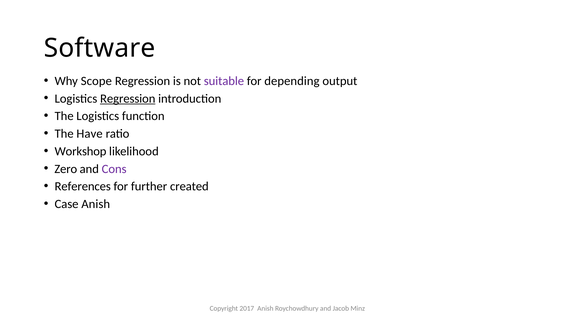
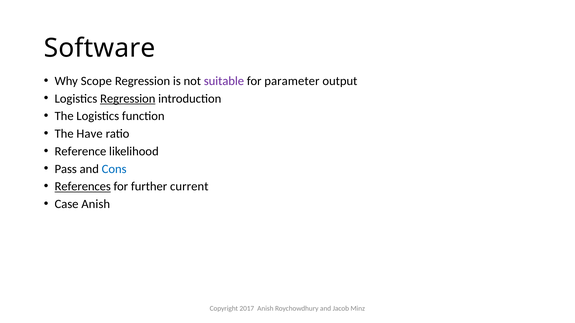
depending: depending -> parameter
Workshop: Workshop -> Reference
Zero: Zero -> Pass
Cons colour: purple -> blue
References underline: none -> present
created: created -> current
